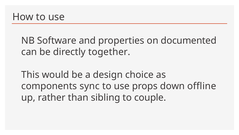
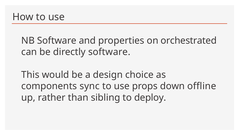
documented: documented -> orchestrated
directly together: together -> software
couple: couple -> deploy
